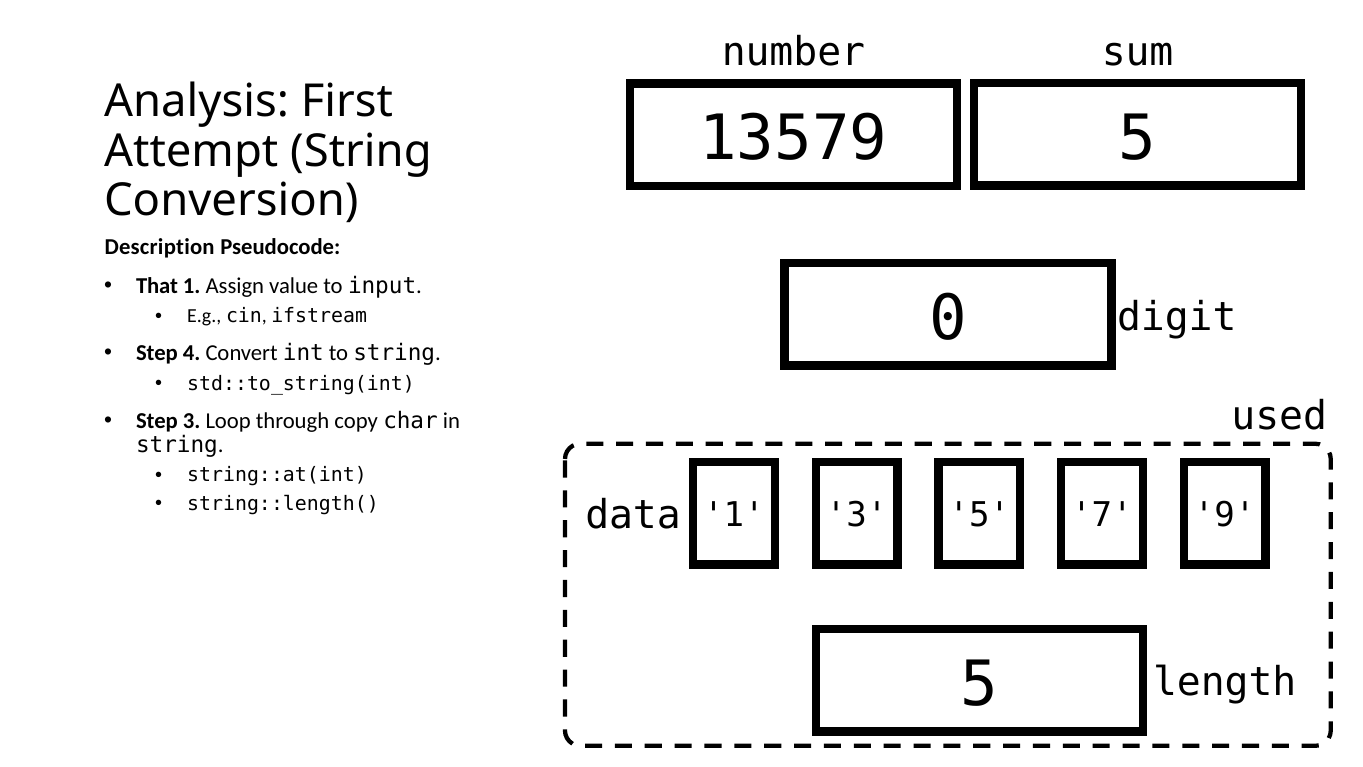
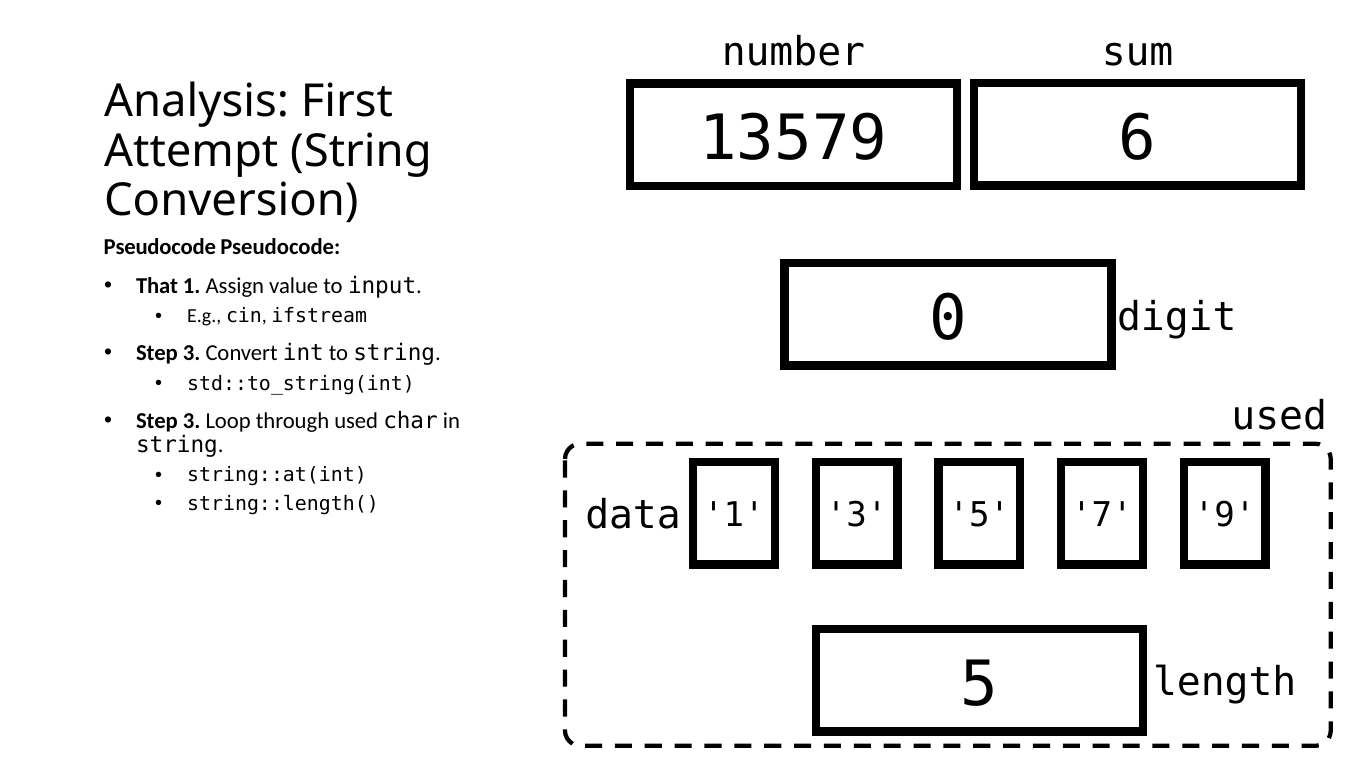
13579 5: 5 -> 6
Description at (160, 247): Description -> Pseudocode
4 at (192, 353): 4 -> 3
through copy: copy -> used
